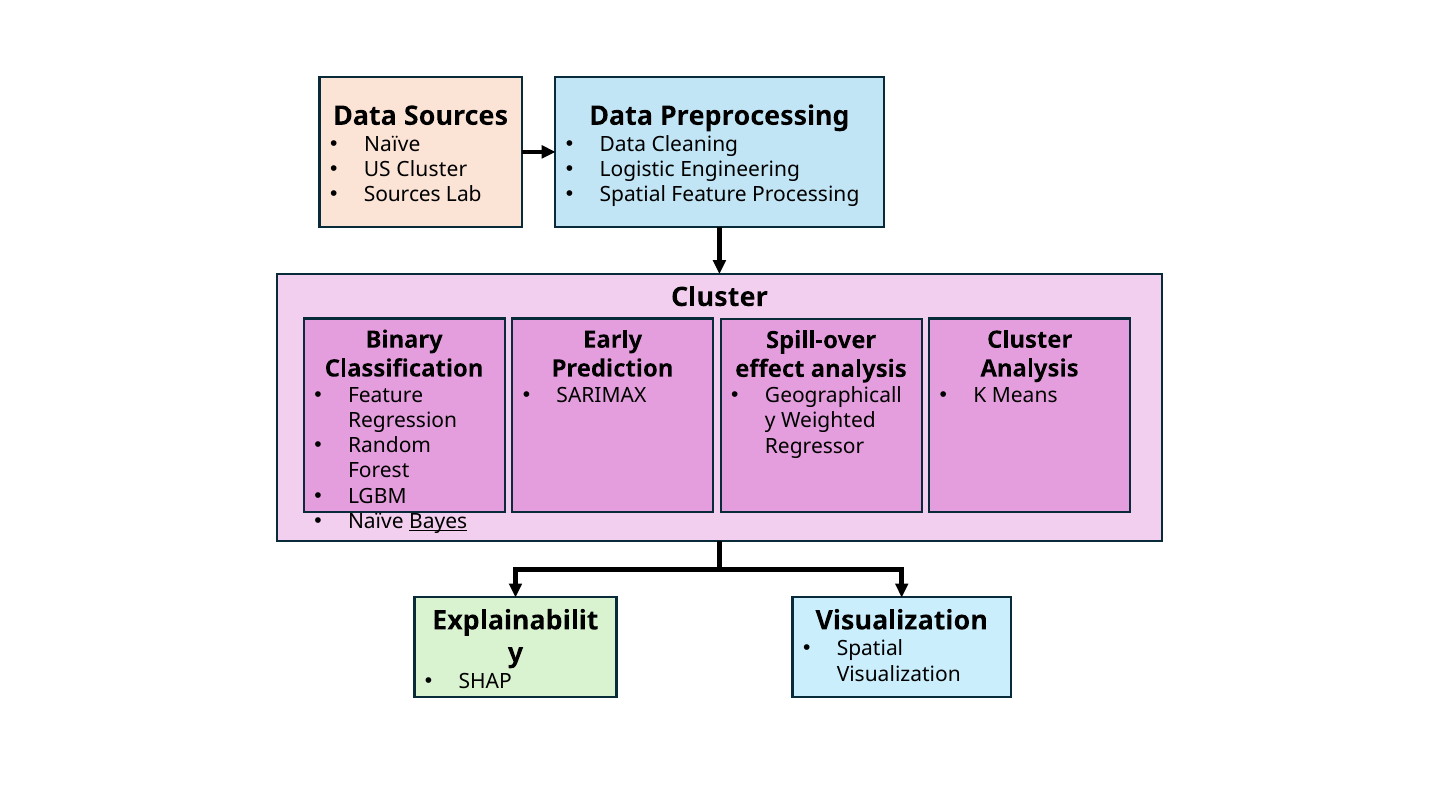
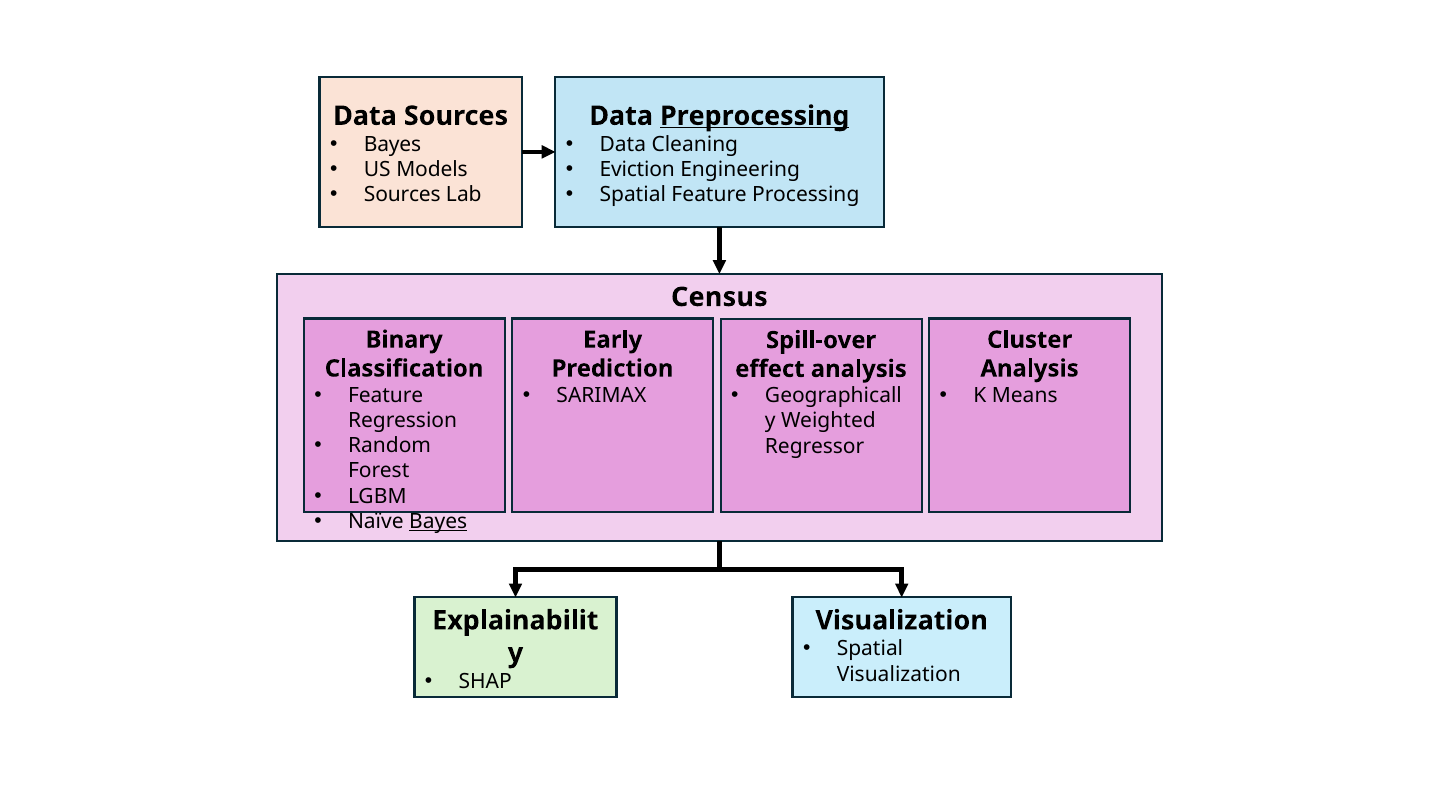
Preprocessing underline: none -> present
Naïve at (392, 144): Naïve -> Bayes
US Cluster: Cluster -> Models
Logistic: Logistic -> Eviction
Cluster at (719, 297): Cluster -> Census
